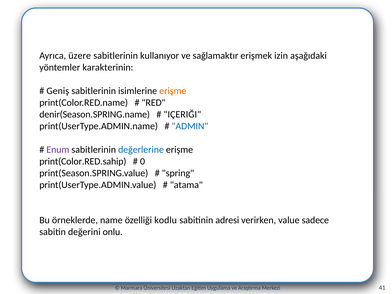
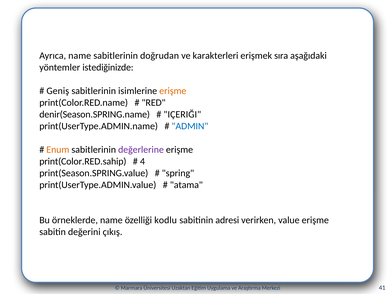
Ayrıca üzere: üzere -> name
kullanıyor: kullanıyor -> doğrudan
sağlamaktır: sağlamaktır -> karakterleri
izin: izin -> sıra
karakterinin: karakterinin -> istediğinizde
Enum colour: purple -> orange
değerlerine colour: blue -> purple
0: 0 -> 4
value sadece: sadece -> erişme
onlu: onlu -> çıkış
